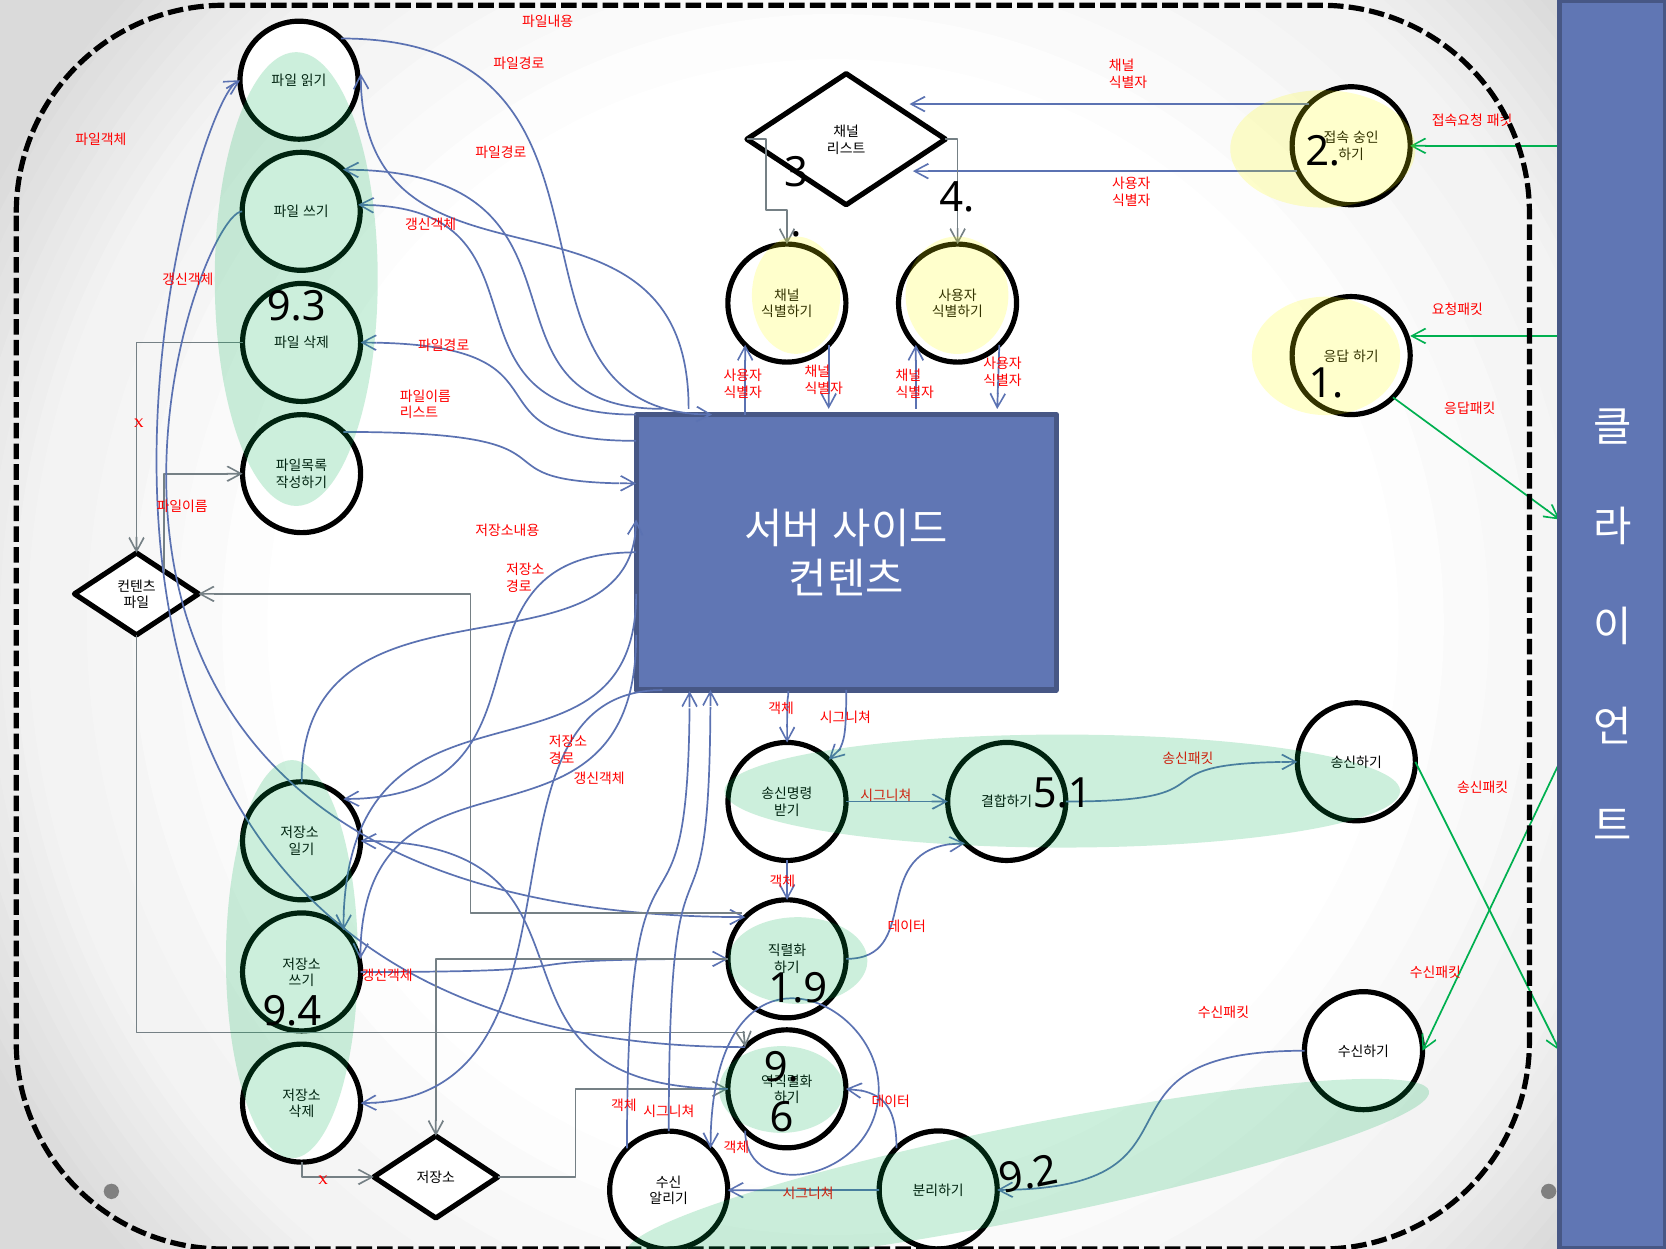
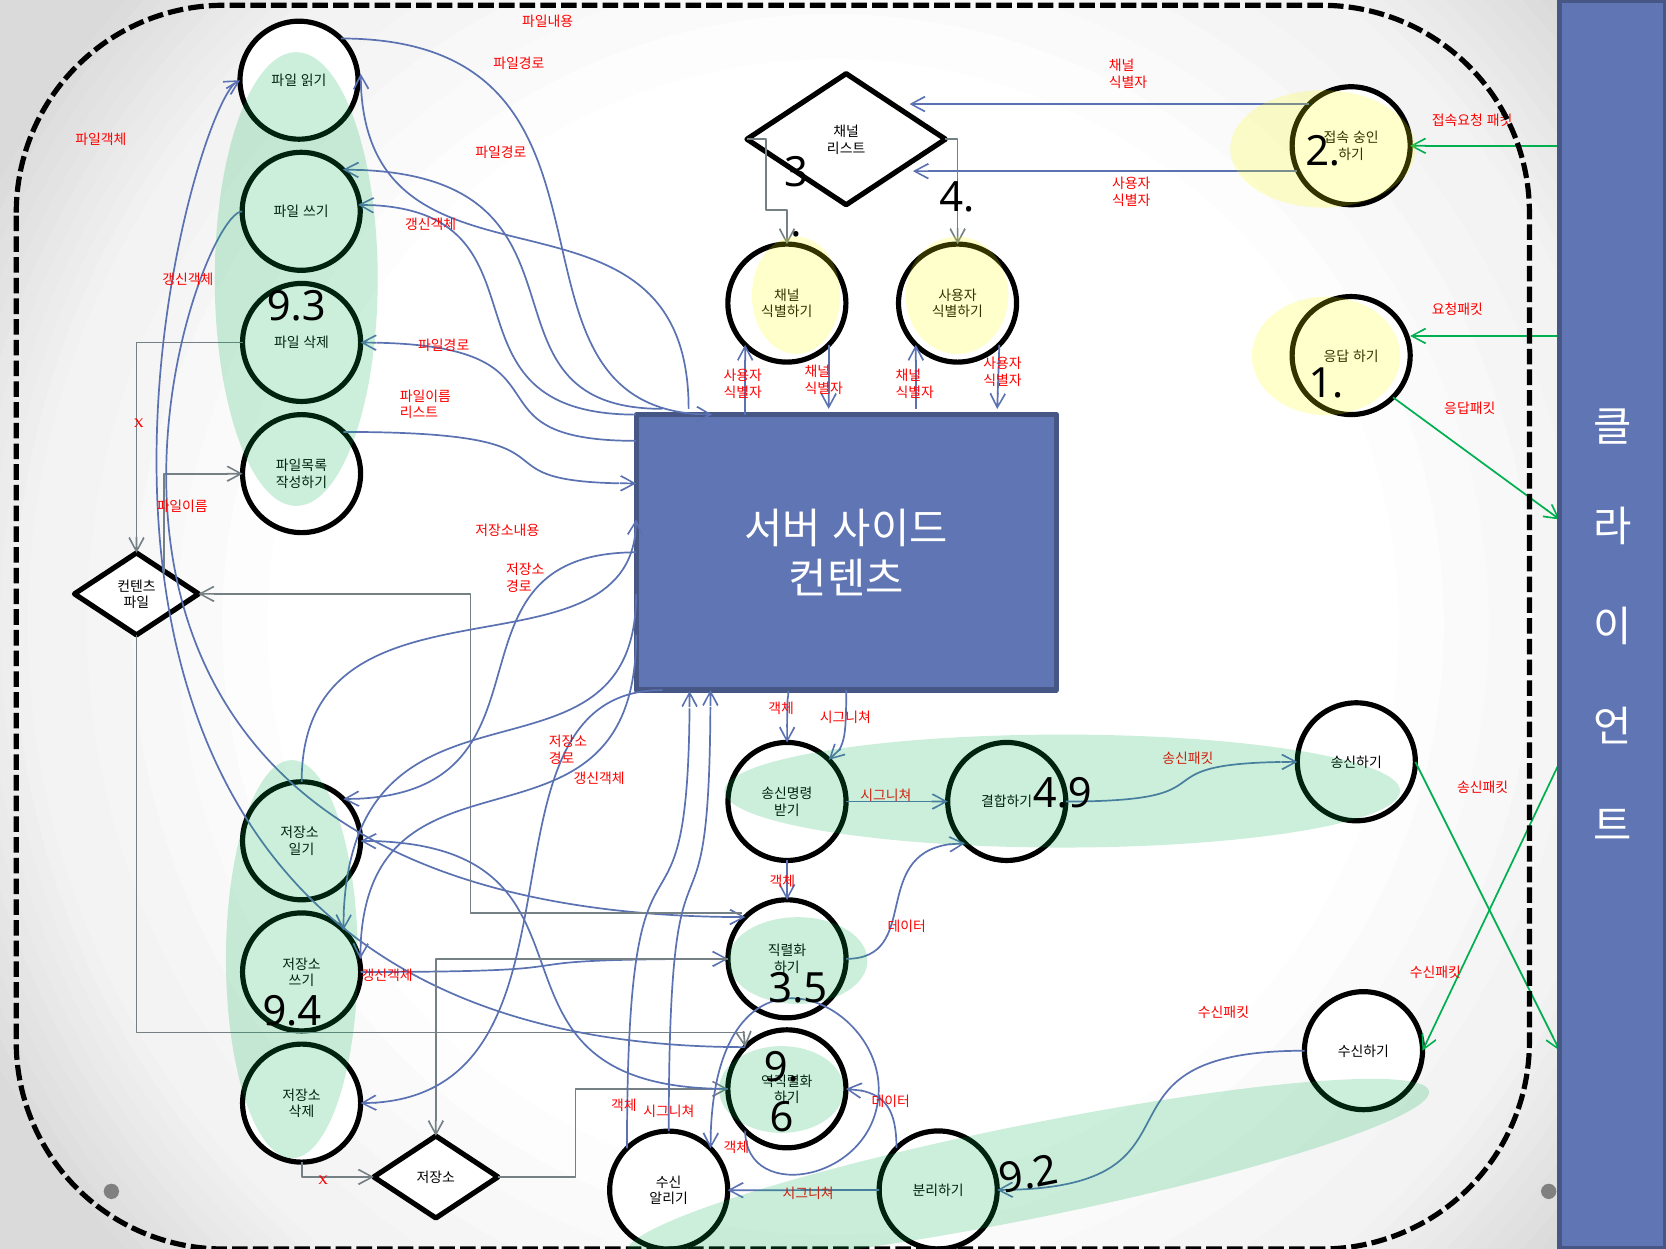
5.1: 5.1 -> 4.9
1.9: 1.9 -> 3.5
